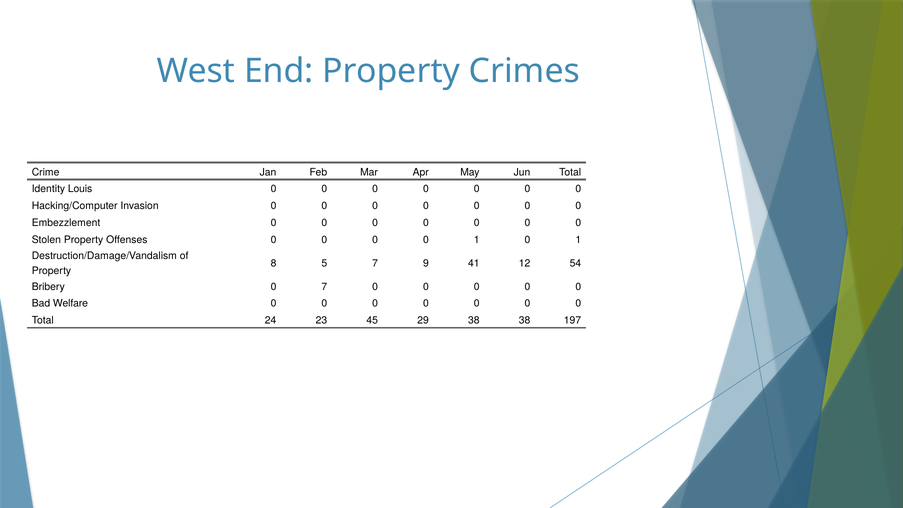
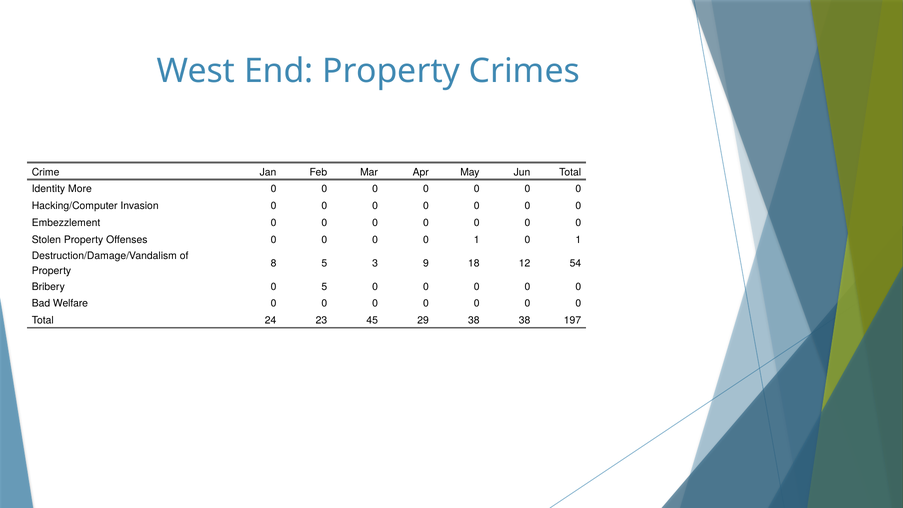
Louis: Louis -> More
5 7: 7 -> 3
41: 41 -> 18
0 7: 7 -> 5
